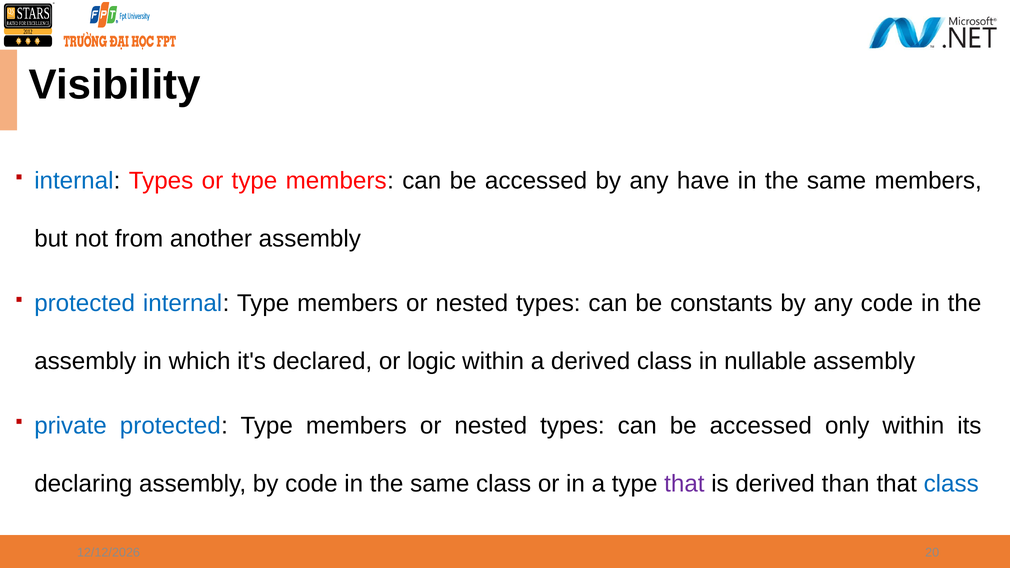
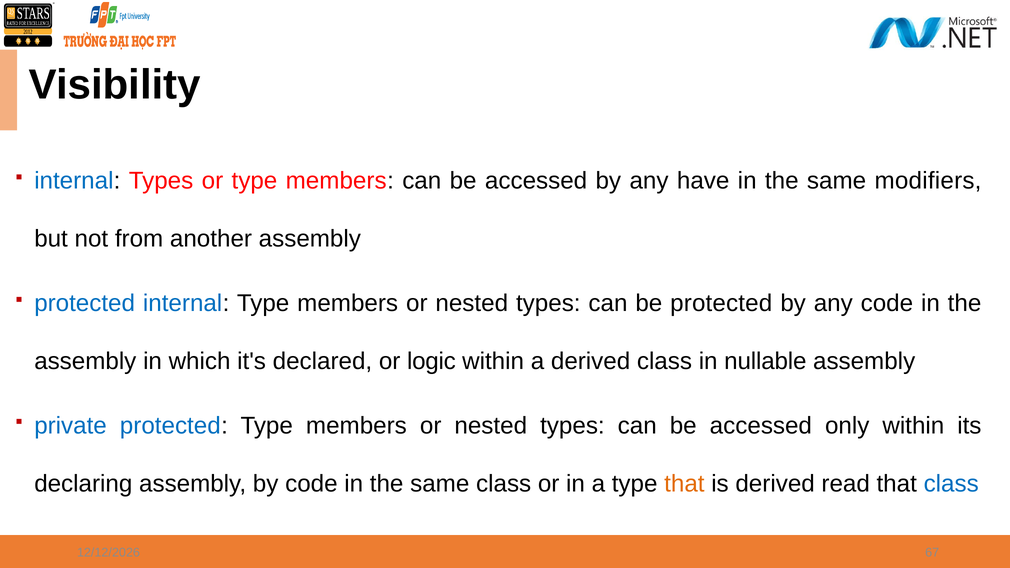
same members: members -> modifiers
be constants: constants -> protected
that at (684, 484) colour: purple -> orange
than: than -> read
20: 20 -> 67
